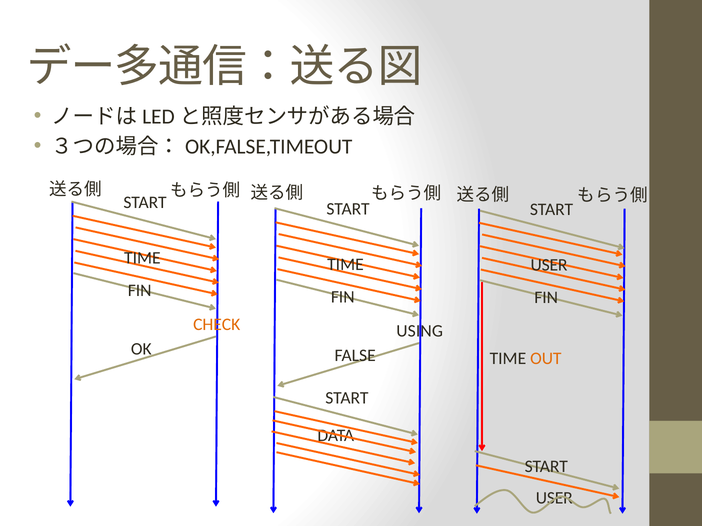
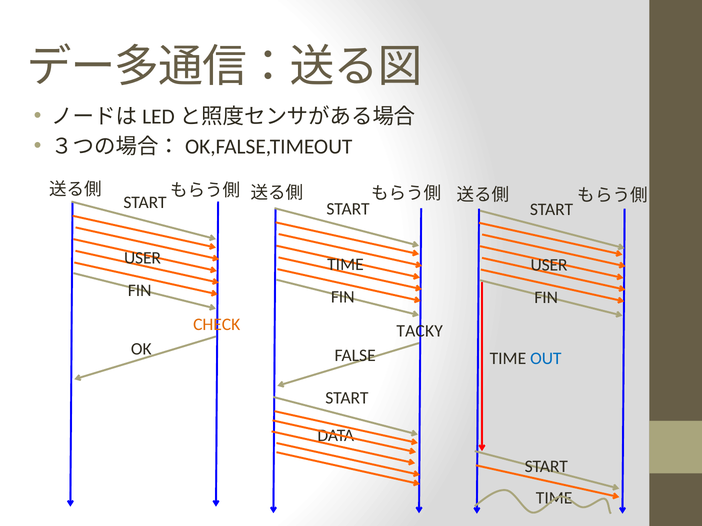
TIME at (142, 258): TIME -> USER
USING: USING -> TACKY
OUT colour: orange -> blue
USER at (554, 499): USER -> TIME
